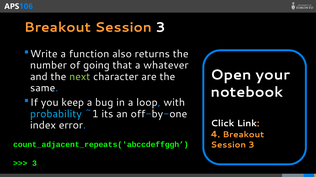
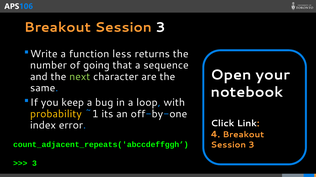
also: also -> less
whatever: whatever -> sequence
probability colour: light blue -> yellow
